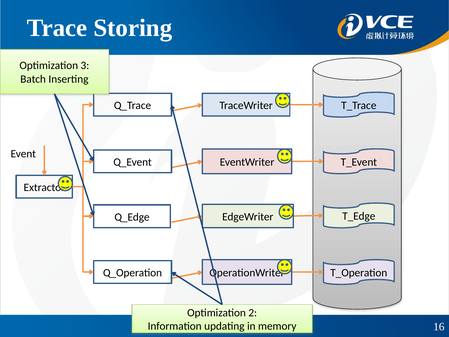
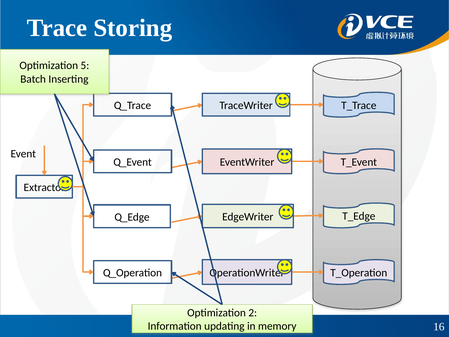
3: 3 -> 5
